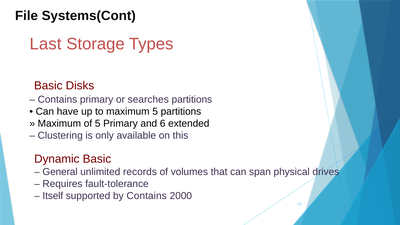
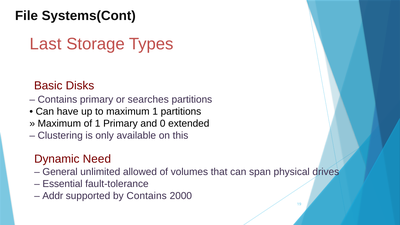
maximum 5: 5 -> 1
of 5: 5 -> 1
6: 6 -> 0
Dynamic Basic: Basic -> Need
records: records -> allowed
Requires: Requires -> Essential
Itself: Itself -> Addr
